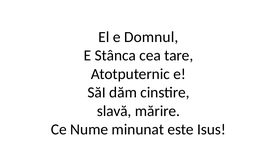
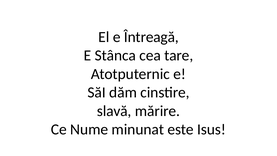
Domnul: Domnul -> Întreagă
